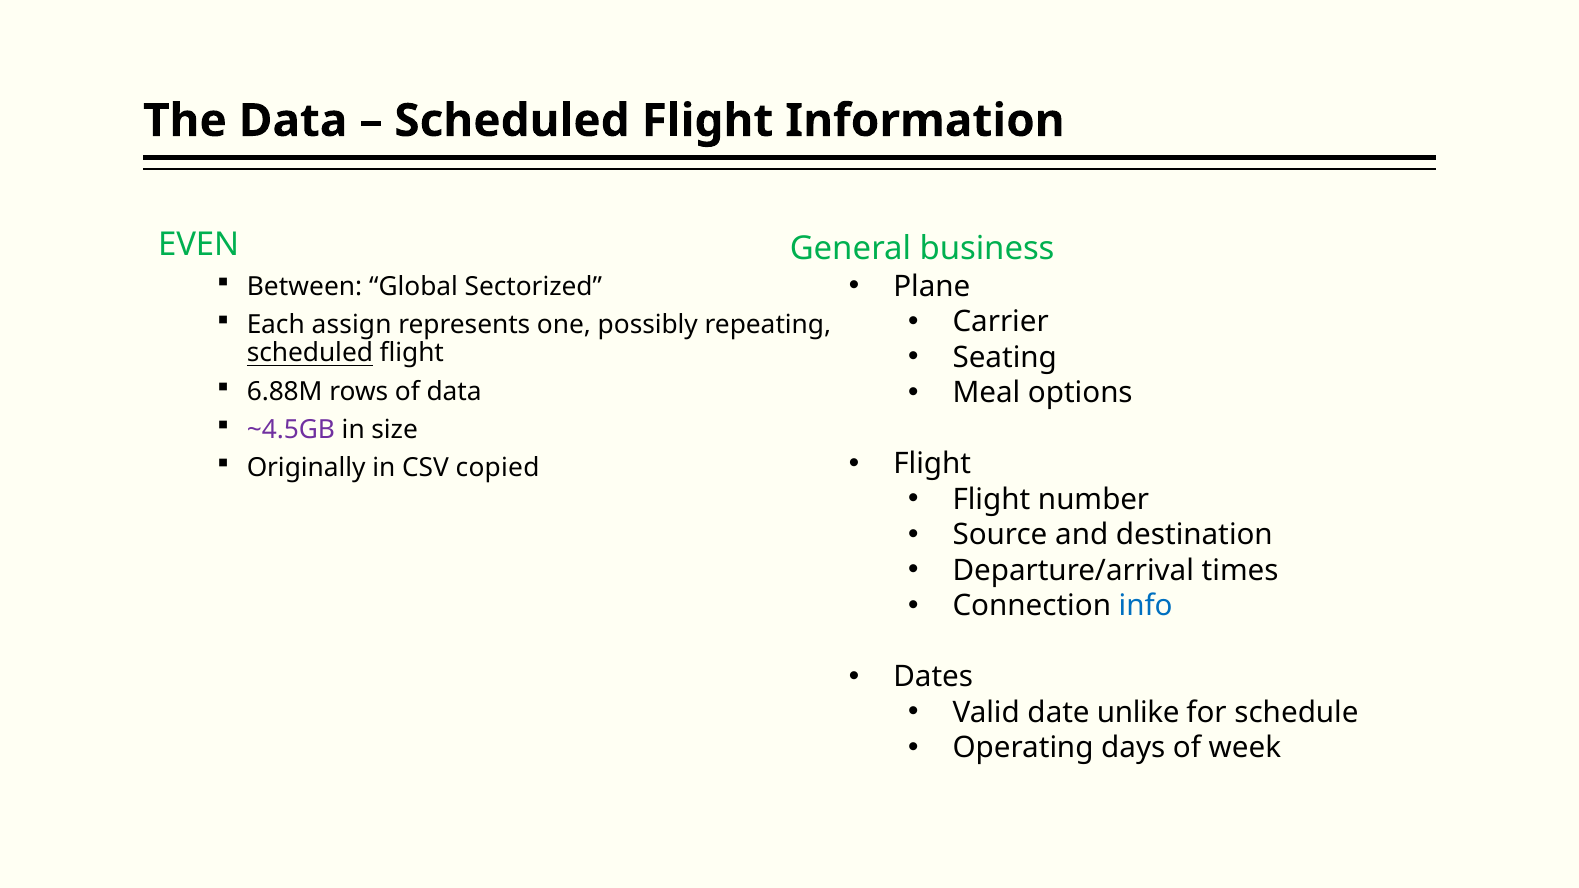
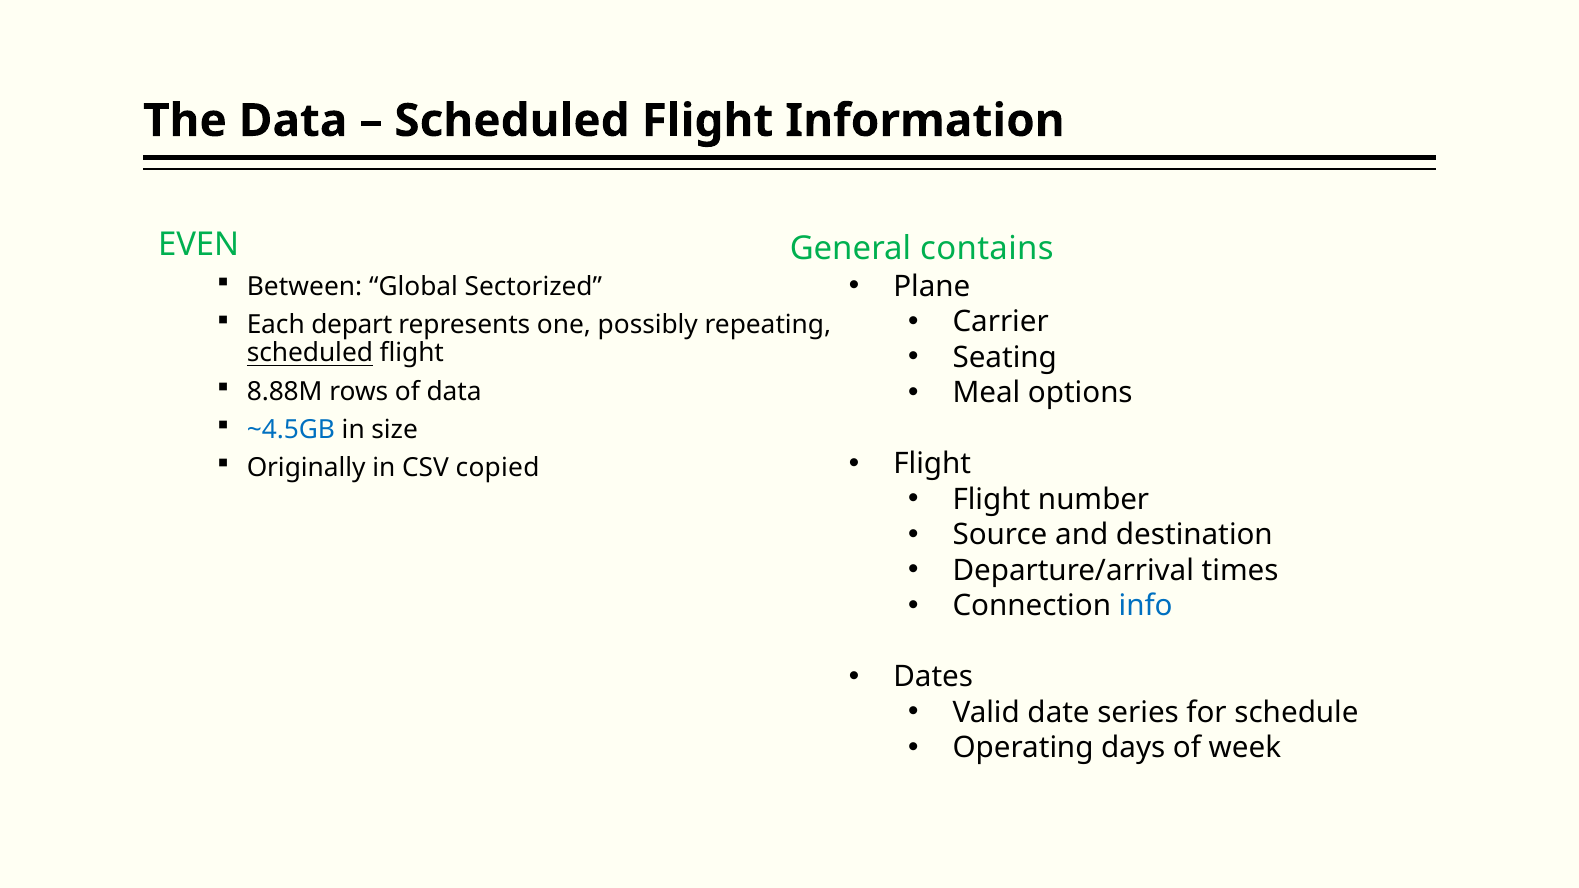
business: business -> contains
assign: assign -> depart
6.88M: 6.88M -> 8.88M
~4.5GB colour: purple -> blue
unlike: unlike -> series
